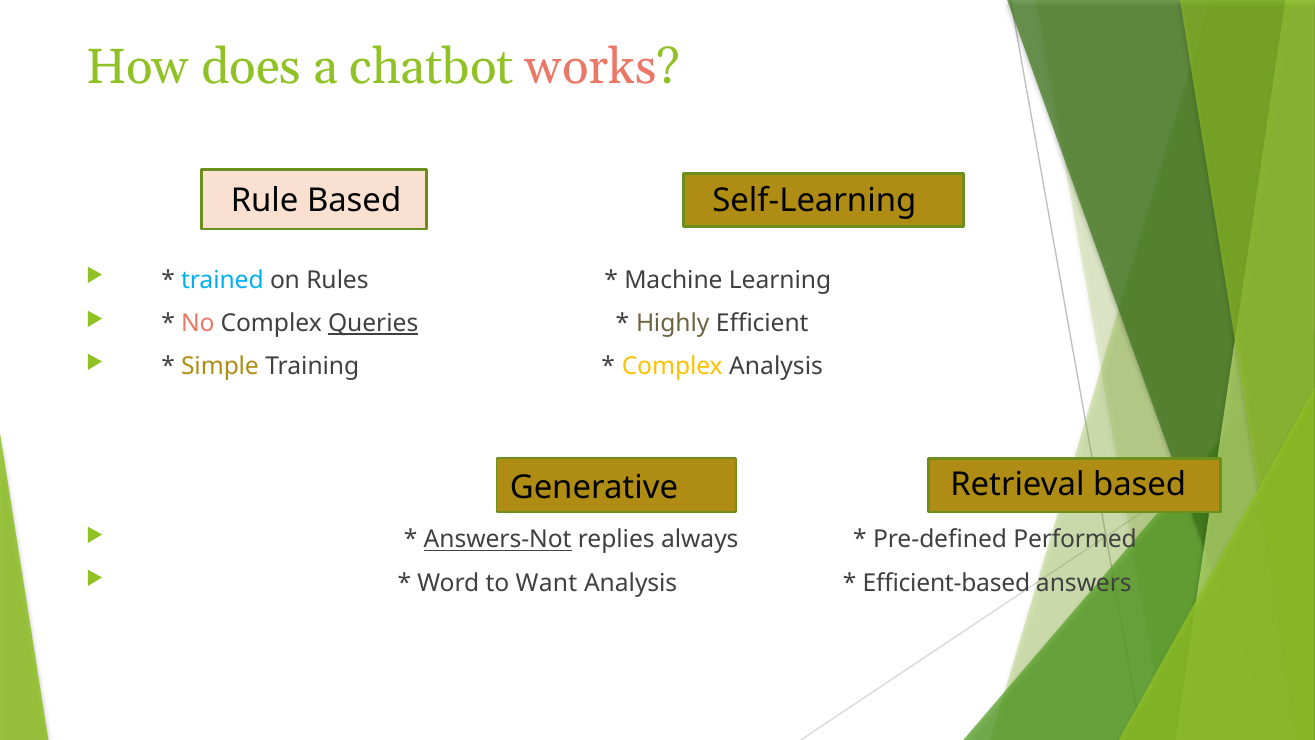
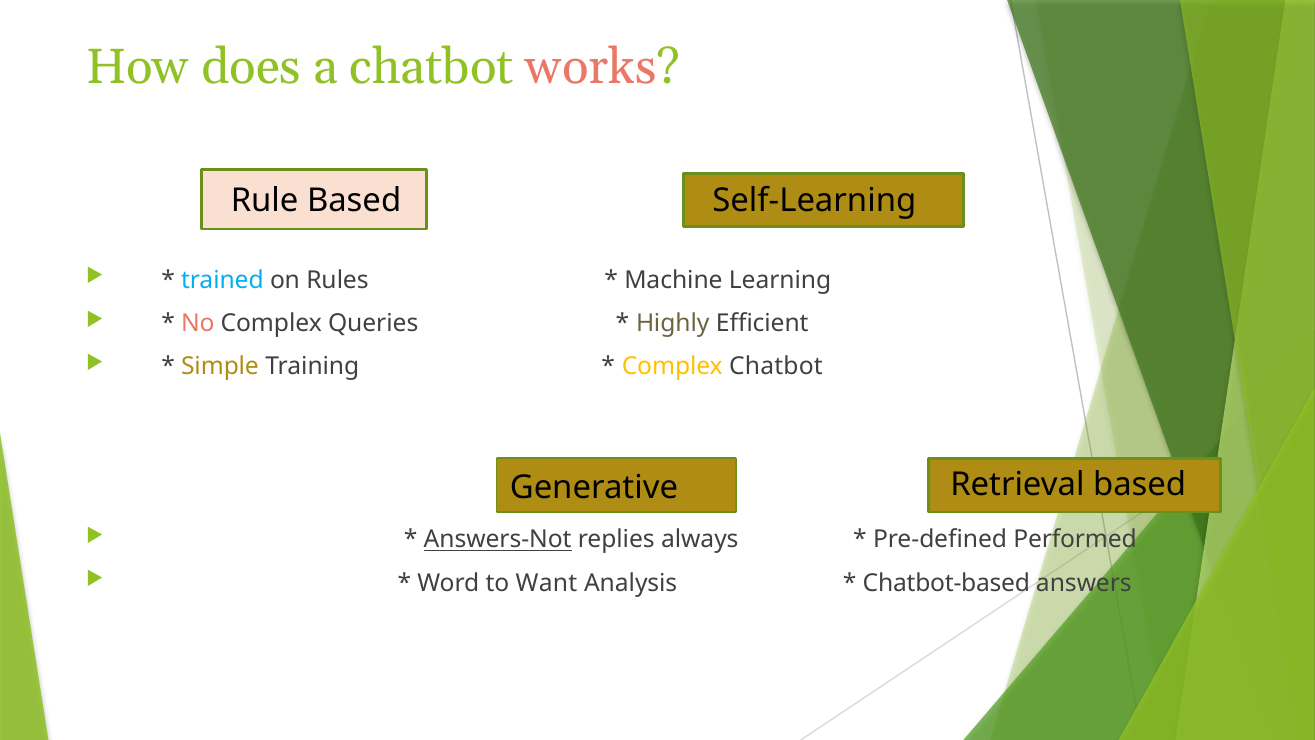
Queries underline: present -> none
Complex Analysis: Analysis -> Chatbot
Efficient-based: Efficient-based -> Chatbot-based
